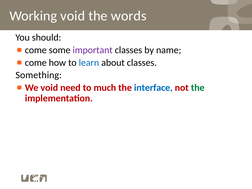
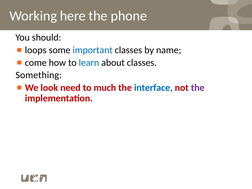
Working void: void -> here
words: words -> phone
come at (36, 50): come -> loops
important colour: purple -> blue
We void: void -> look
the at (198, 88) colour: green -> purple
